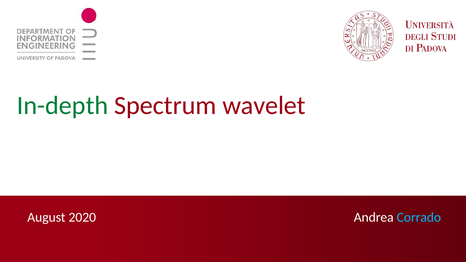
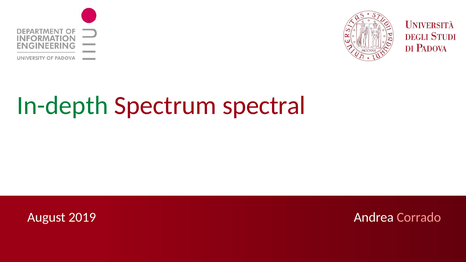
wavelet: wavelet -> spectral
Corrado colour: light blue -> pink
2020: 2020 -> 2019
